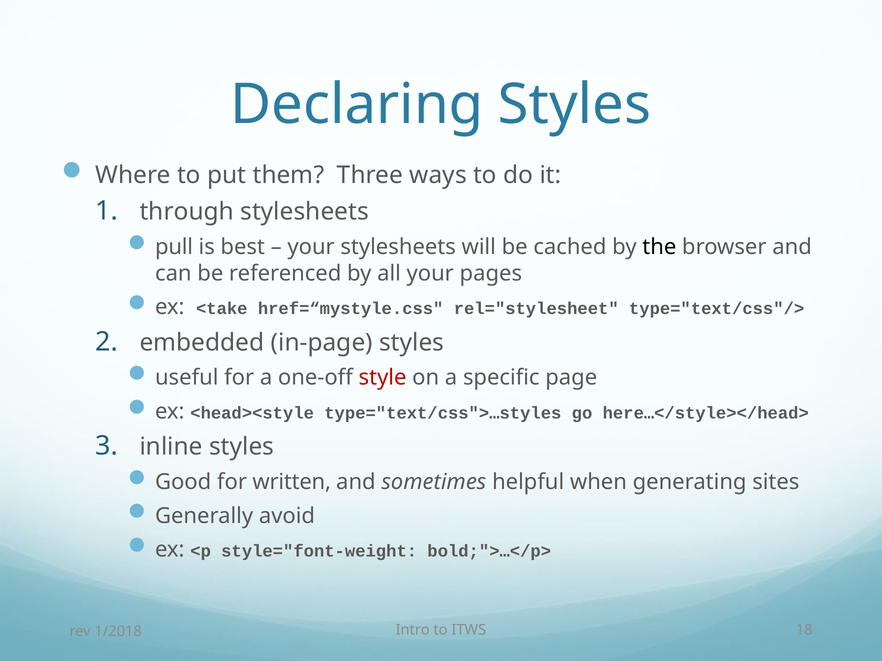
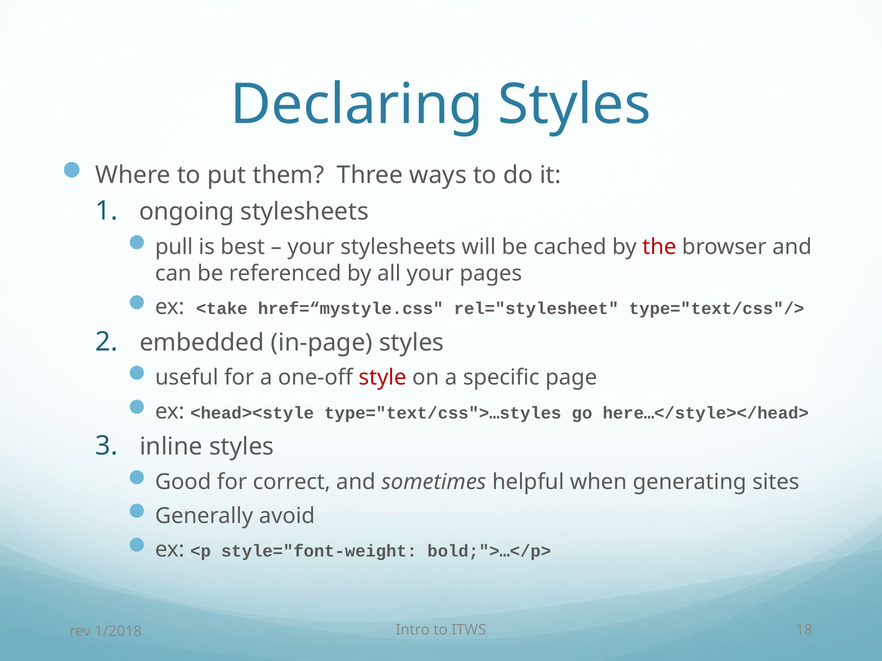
through: through -> ongoing
the colour: black -> red
written: written -> correct
